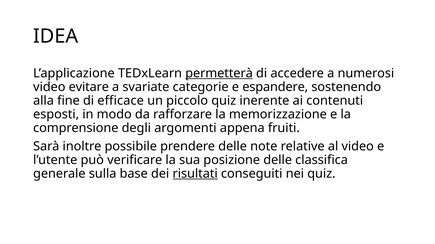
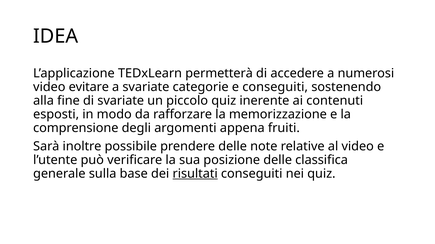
permetterà underline: present -> none
e espandere: espandere -> conseguiti
di efficace: efficace -> svariate
